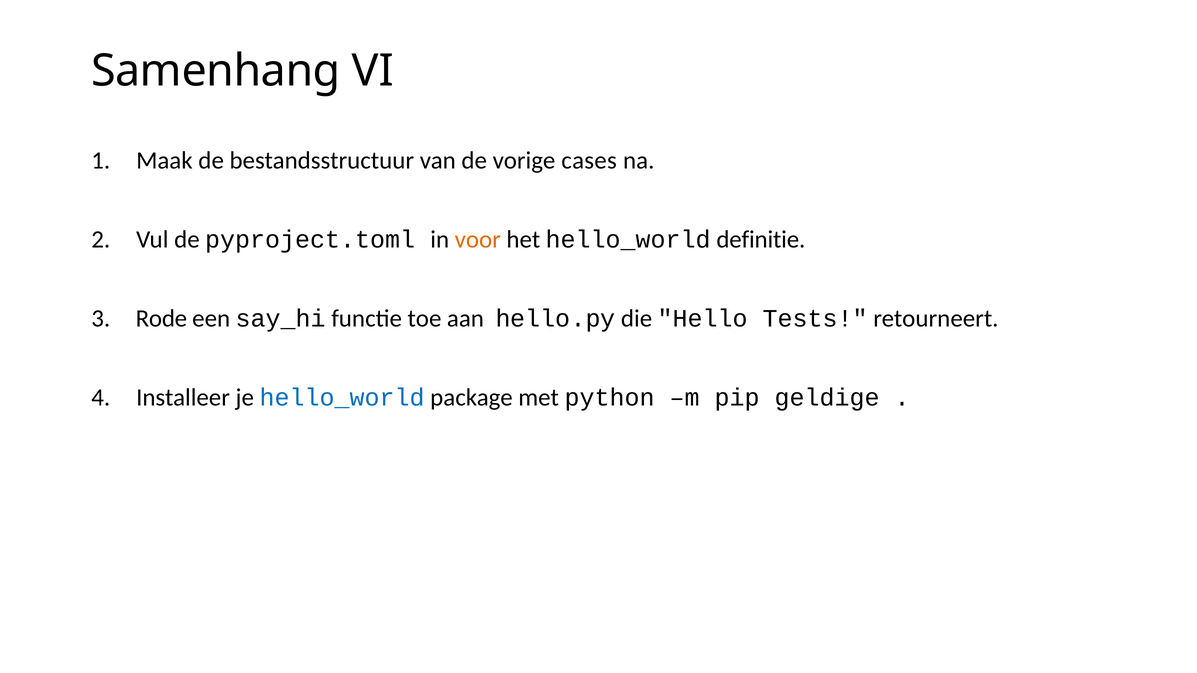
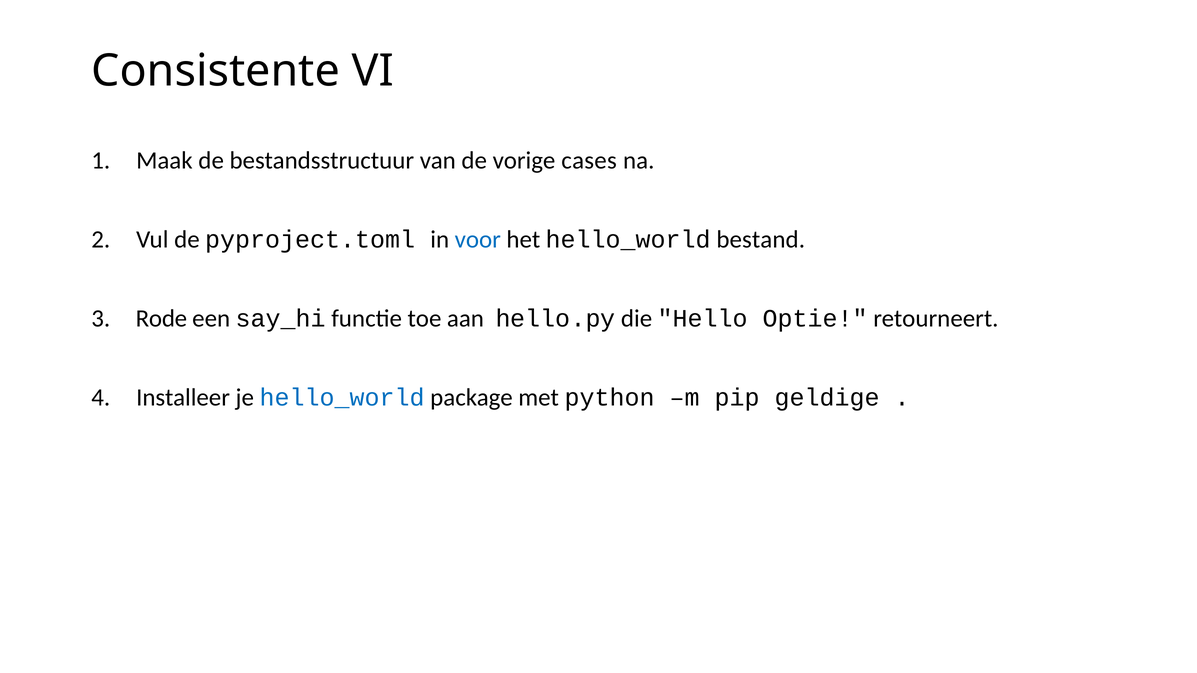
Samenhang: Samenhang -> Consistente
voor colour: orange -> blue
definitie: definitie -> bestand
Tests: Tests -> Optie
